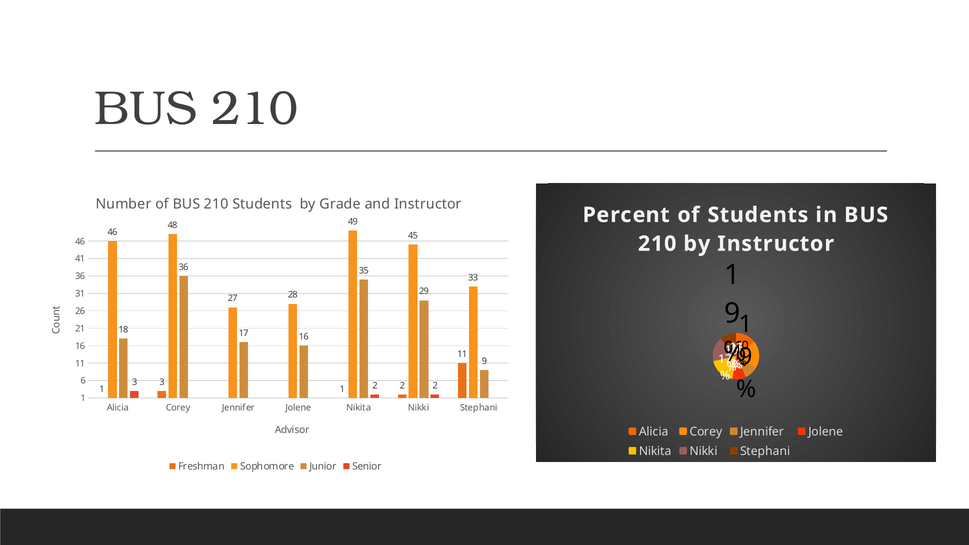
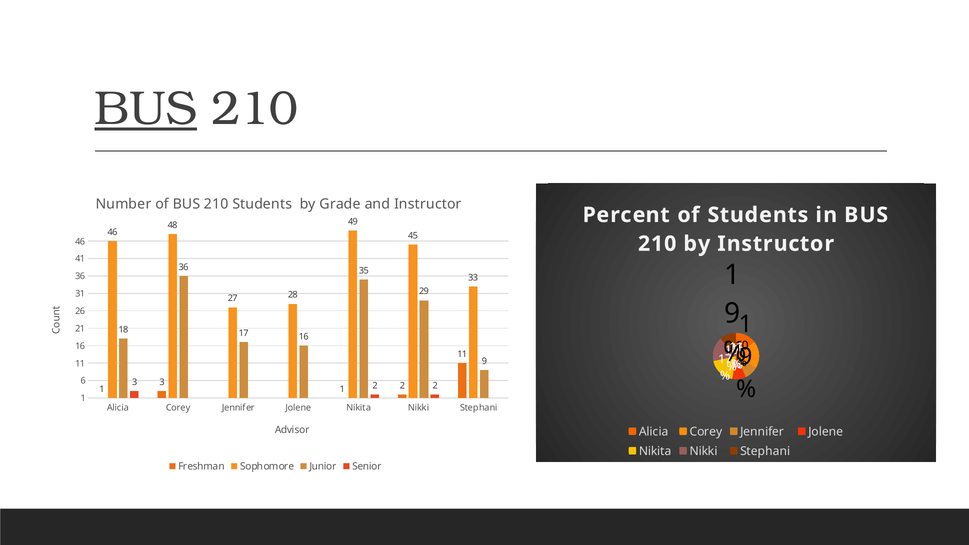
BUS at (146, 109) underline: none -> present
